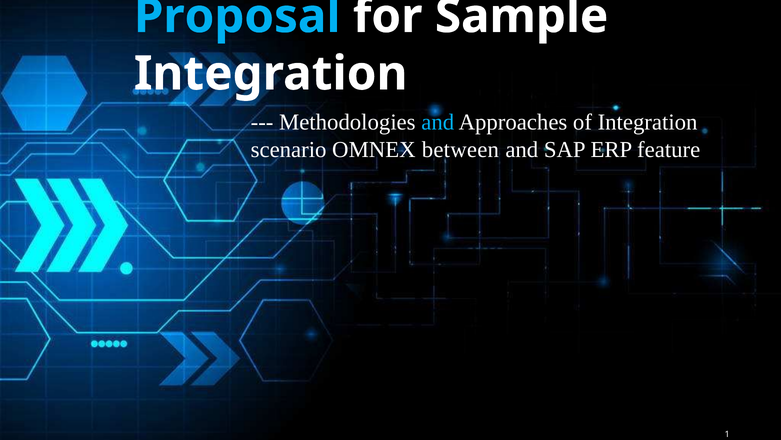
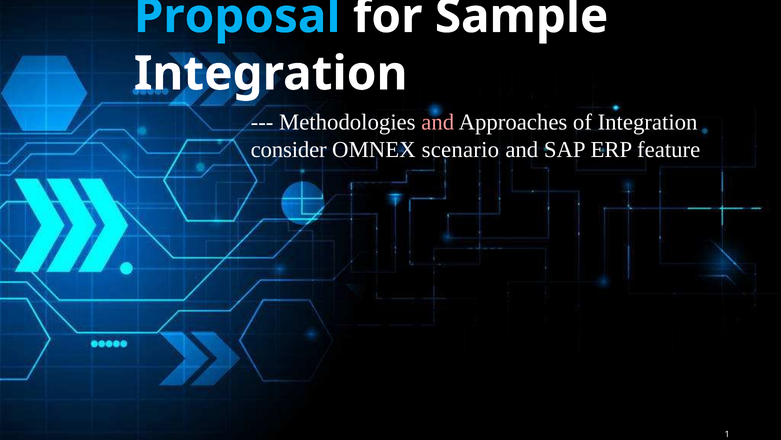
and at (438, 122) colour: light blue -> pink
scenario: scenario -> consider
between: between -> scenario
